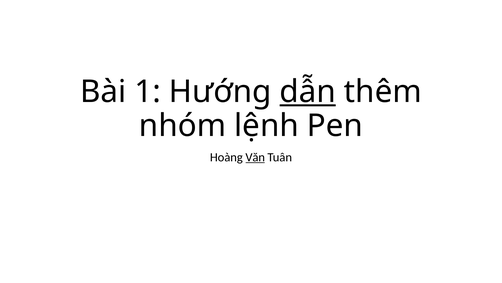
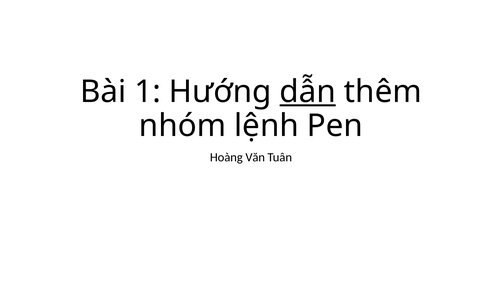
Văn underline: present -> none
